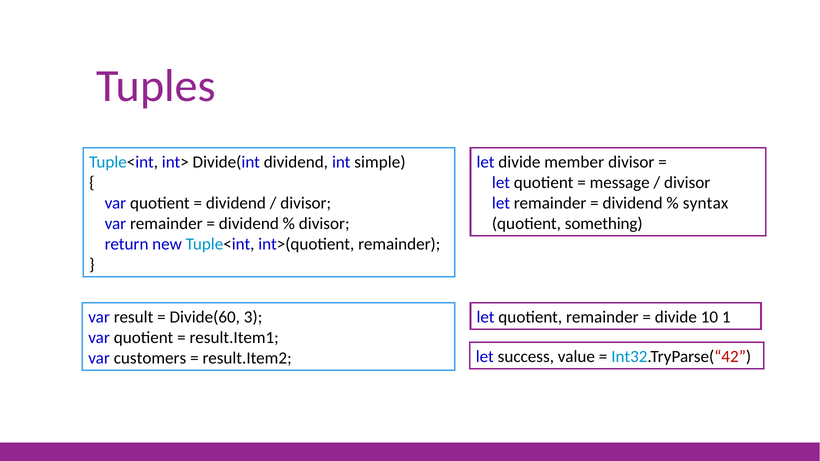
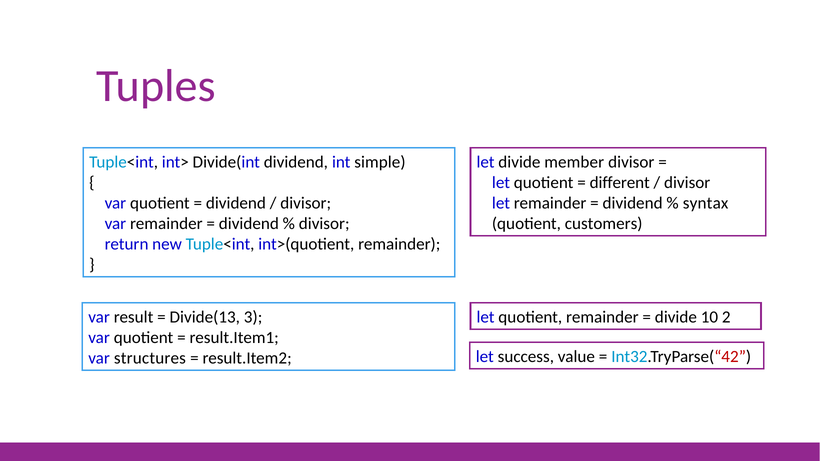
message: message -> different
something: something -> customers
Divide(60: Divide(60 -> Divide(13
1: 1 -> 2
customers: customers -> structures
